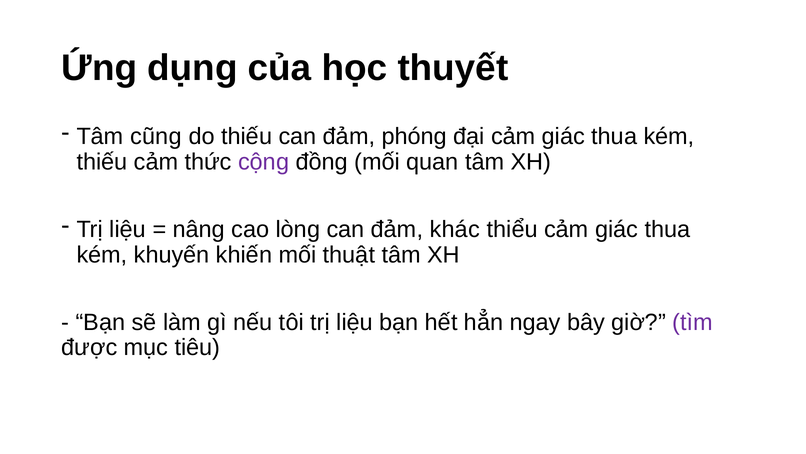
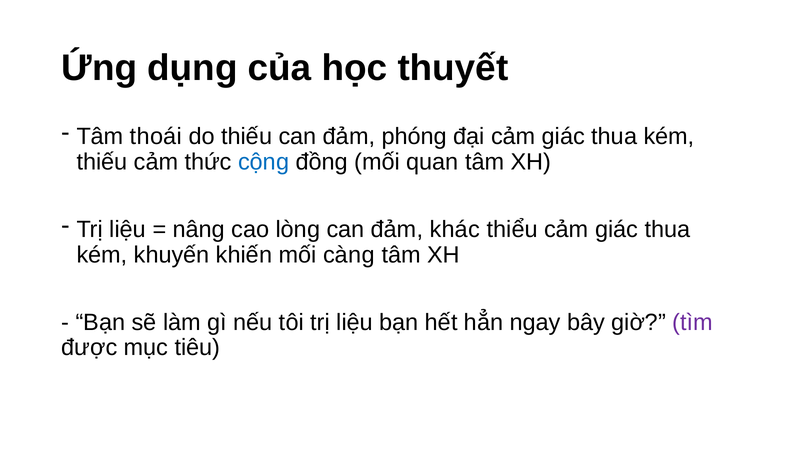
cũng: cũng -> thoái
cộng colour: purple -> blue
thuật: thuật -> càng
